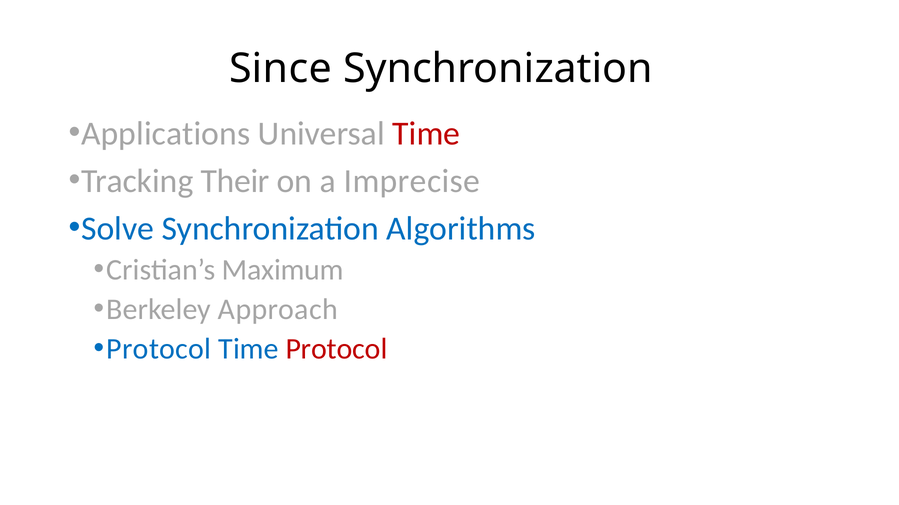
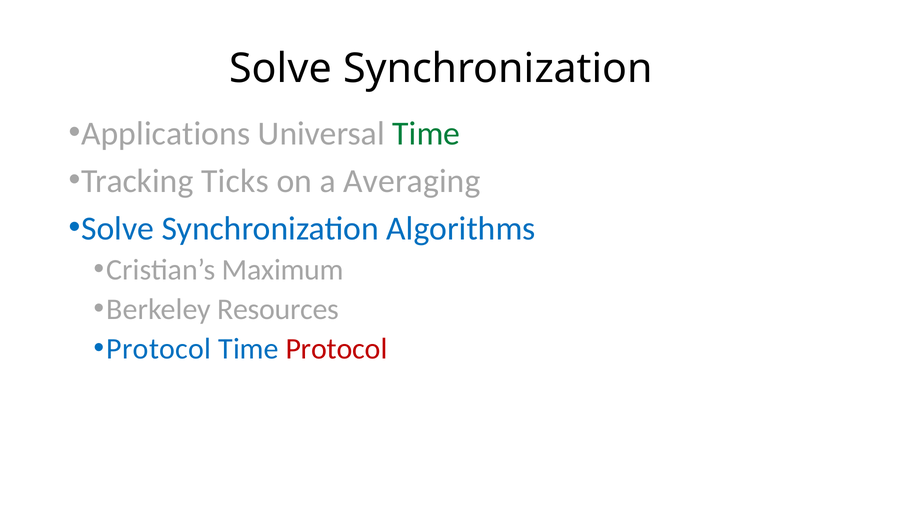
Since at (281, 69): Since -> Solve
Time at (426, 134) colour: red -> green
Their: Their -> Ticks
Imprecise: Imprecise -> Averaging
Approach: Approach -> Resources
